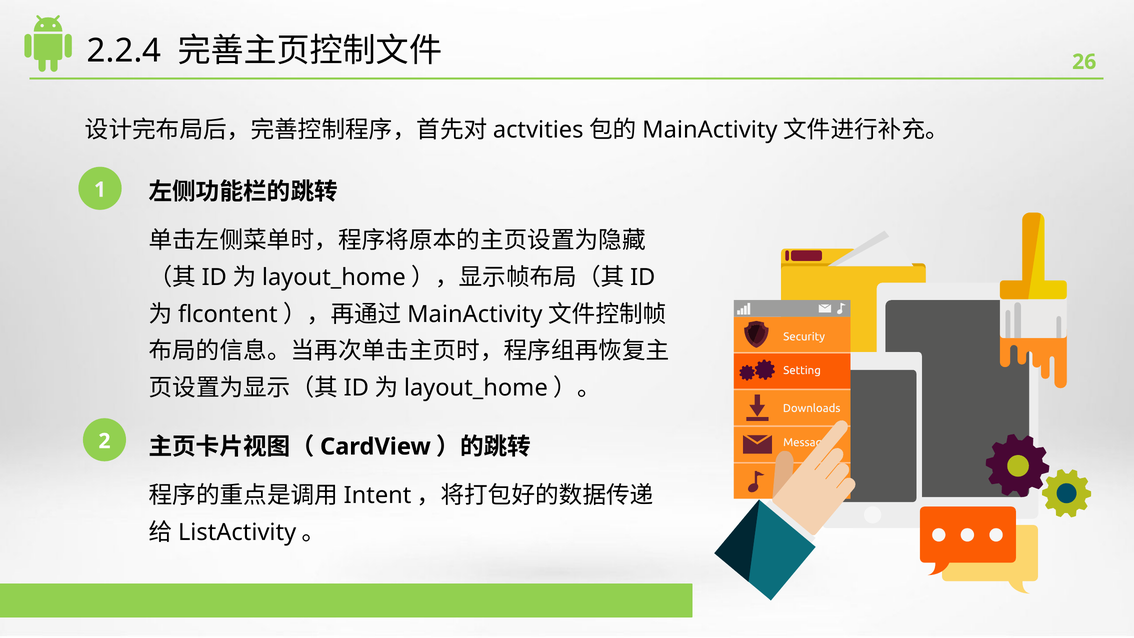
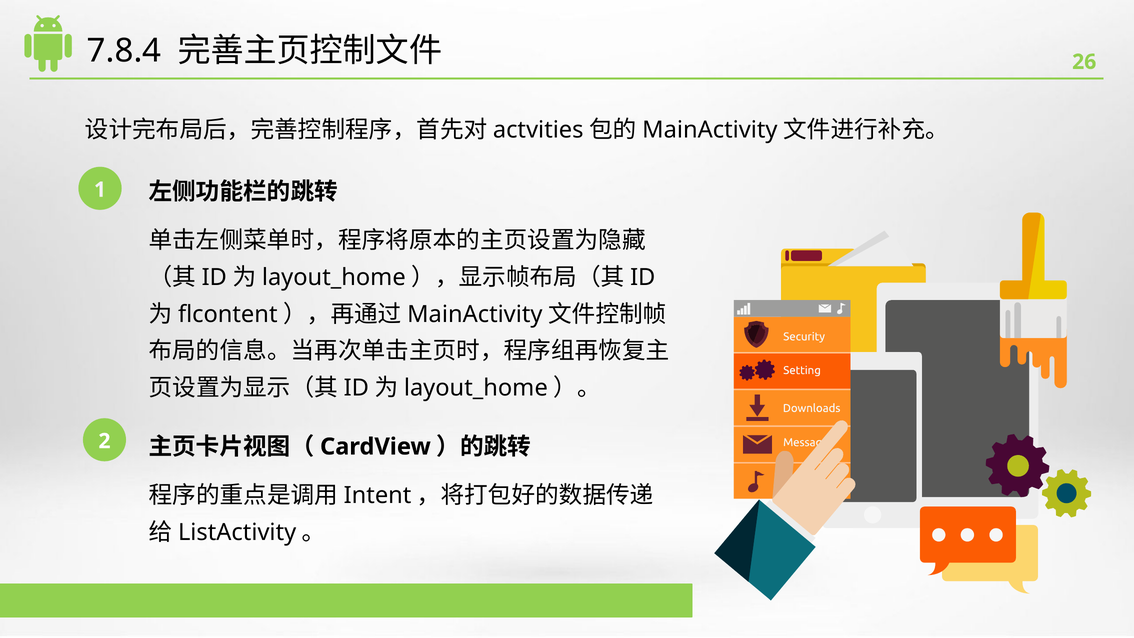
2.2.4: 2.2.4 -> 7.8.4
